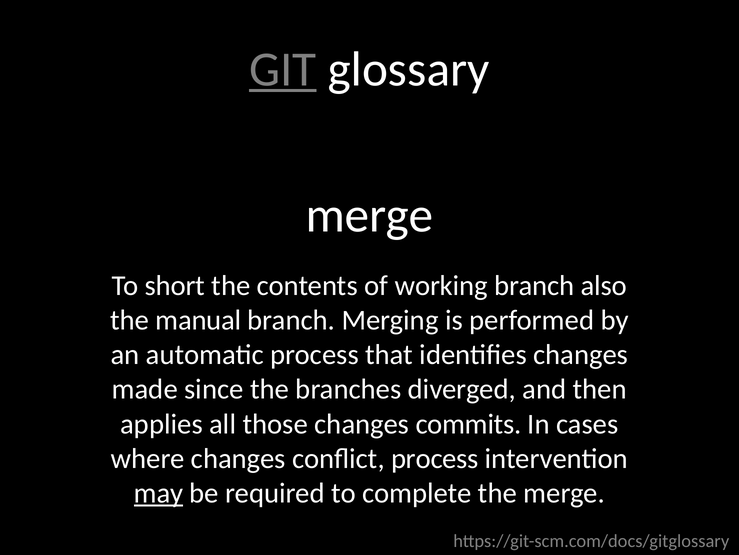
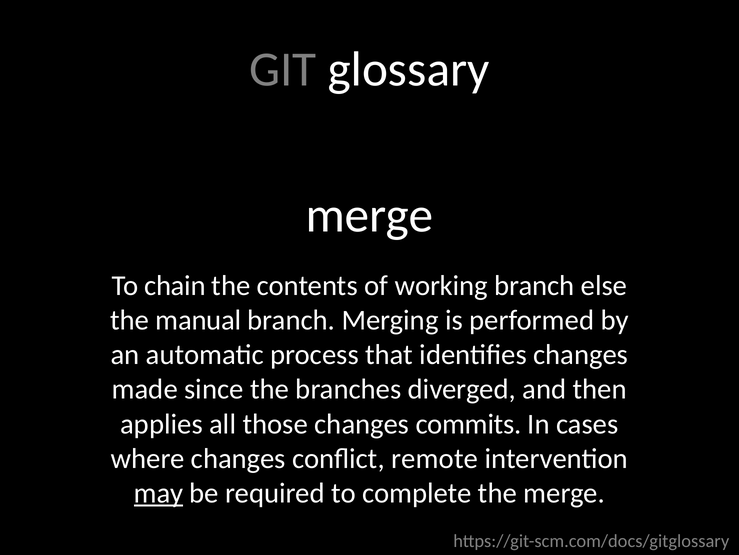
GIT underline: present -> none
short: short -> chain
also: also -> else
conflict process: process -> remote
